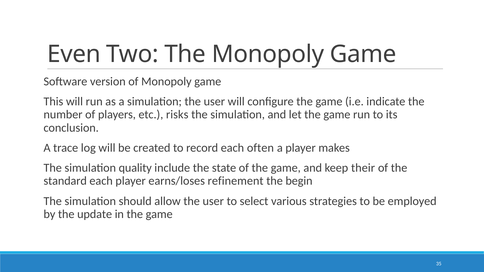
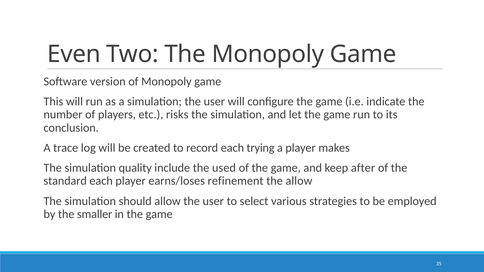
often: often -> trying
state: state -> used
their: their -> after
the begin: begin -> allow
update: update -> smaller
